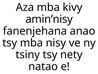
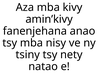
amin’nisy: amin’nisy -> amin’kivy
